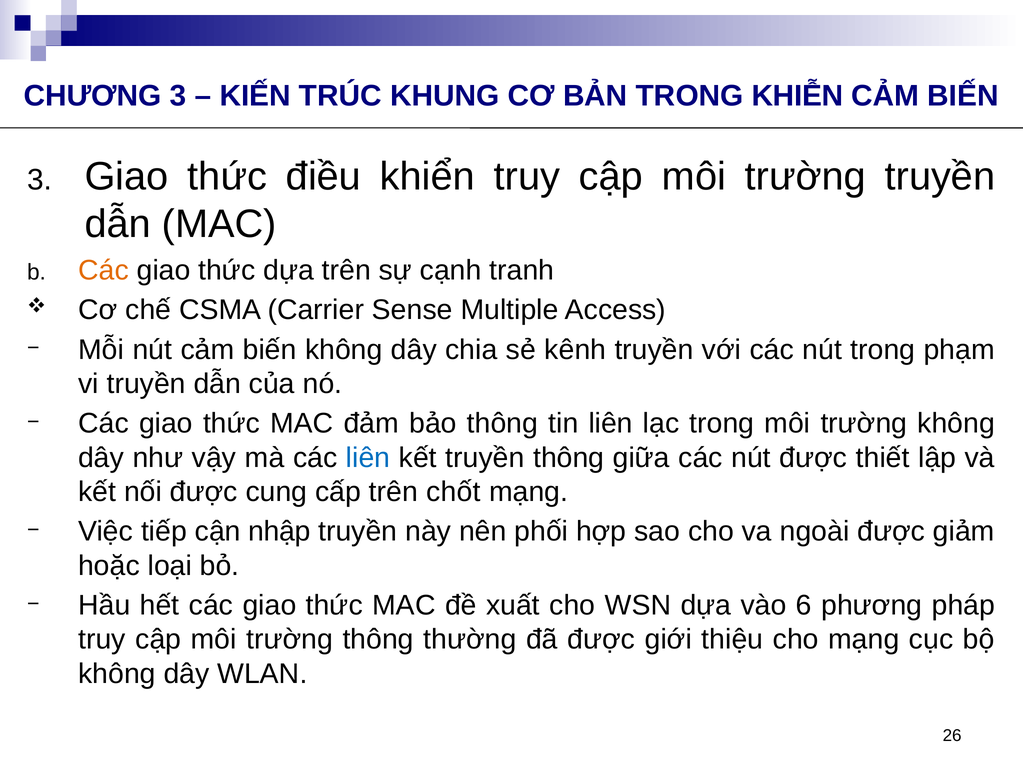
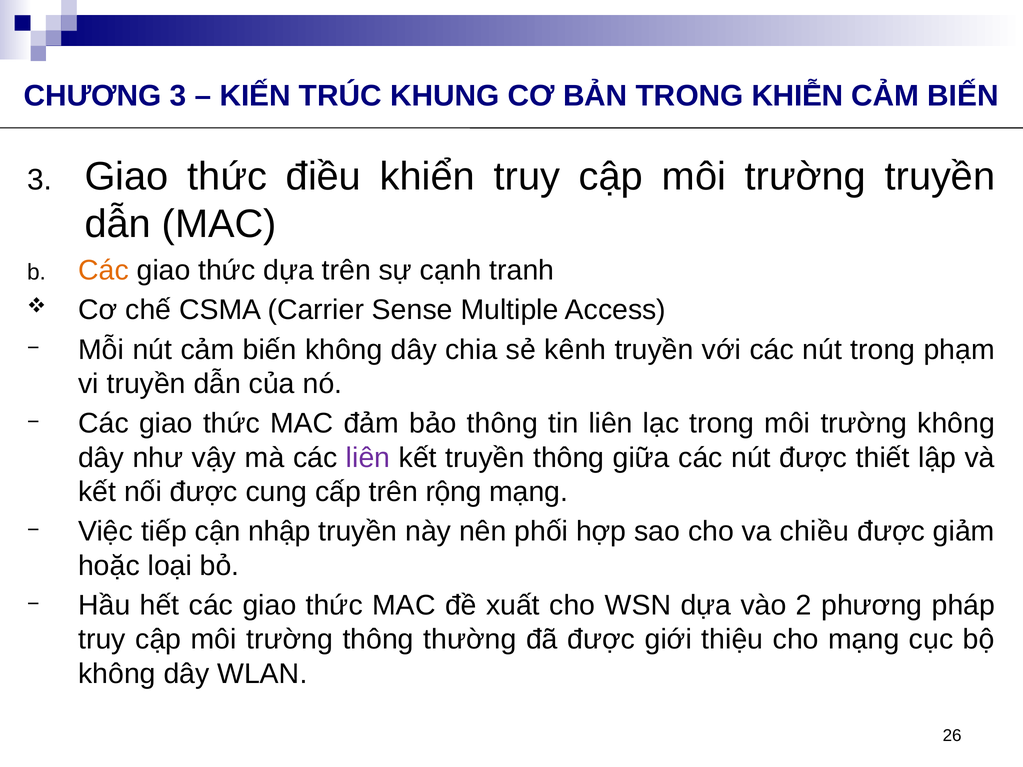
liên at (368, 458) colour: blue -> purple
chốt: chốt -> rộng
ngoài: ngoài -> chiều
6: 6 -> 2
